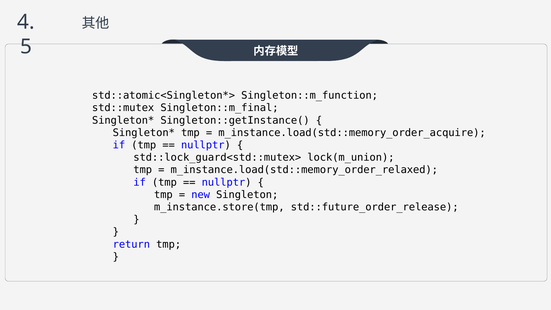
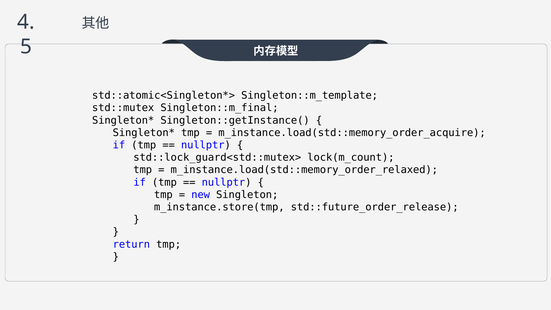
Singleton::m_function: Singleton::m_function -> Singleton::m_template
lock(m_union: lock(m_union -> lock(m_count
